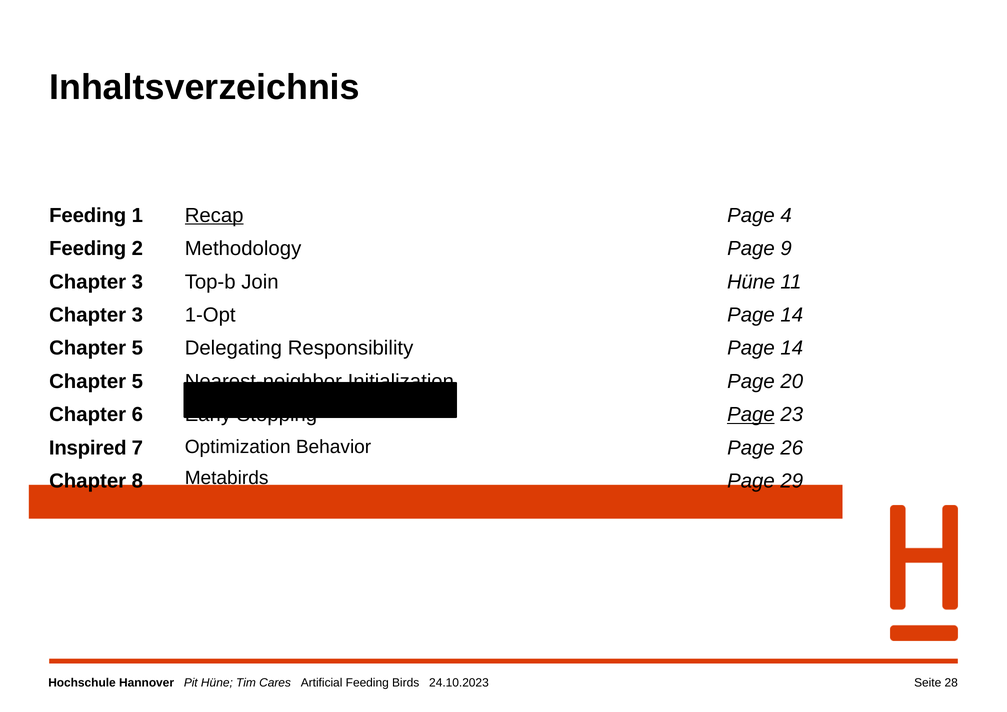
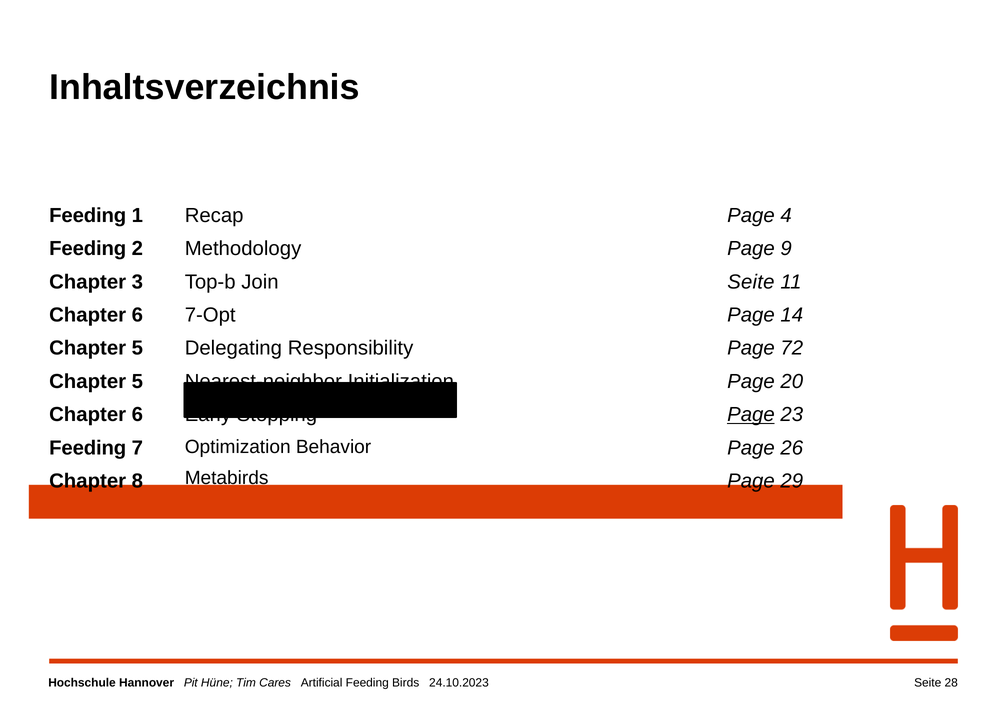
Recap underline: present -> none
Hüne at (751, 282): Hüne -> Seite
3 at (137, 315): 3 -> 6
1-Opt: 1-Opt -> 7-Opt
14 at (792, 348): 14 -> 72
Inspired at (88, 448): Inspired -> Feeding
